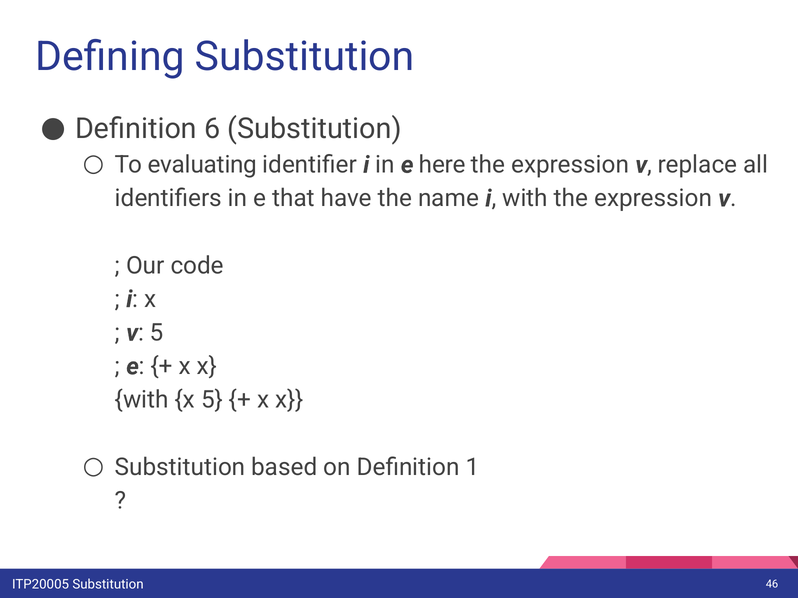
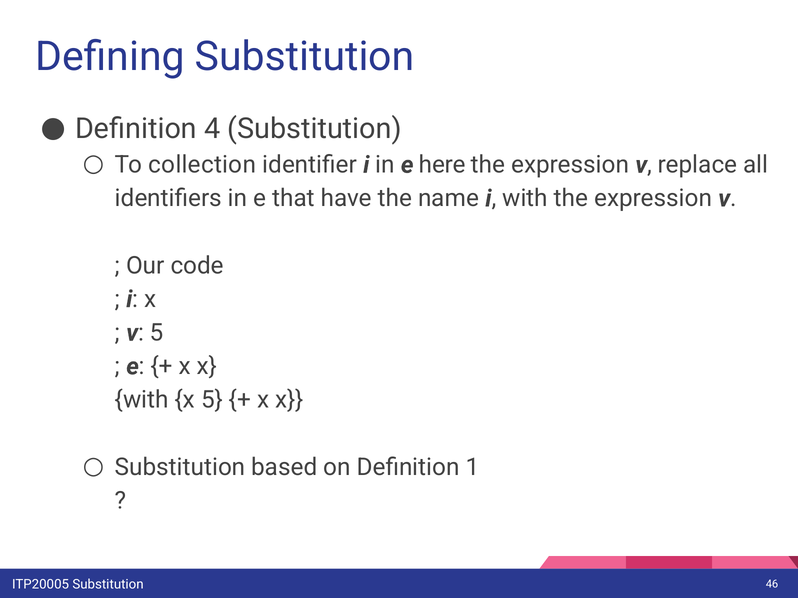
6: 6 -> 4
evaluating: evaluating -> collection
